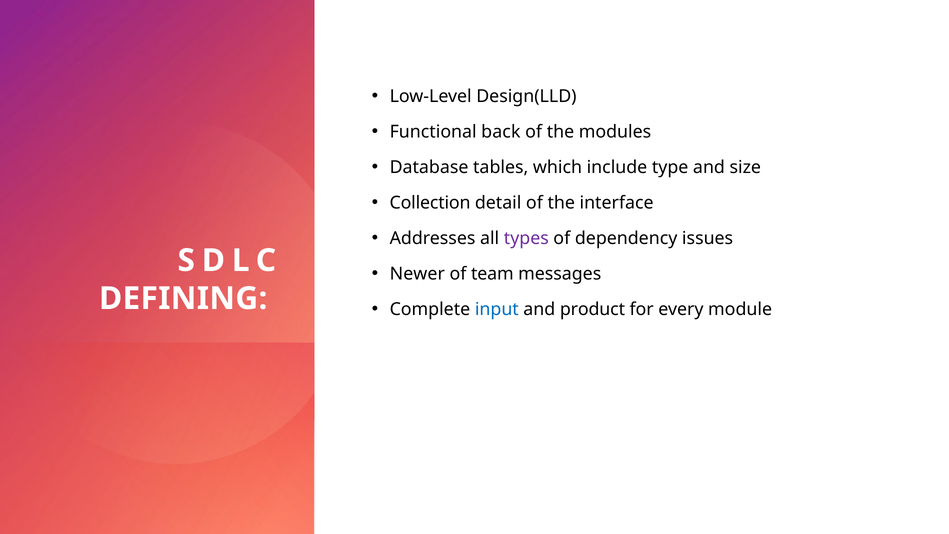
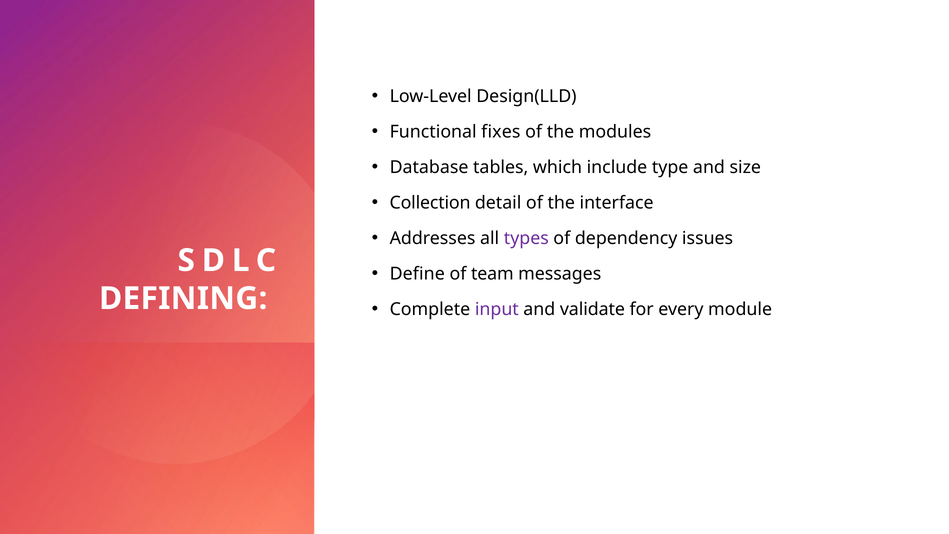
back: back -> fixes
Newer: Newer -> Define
input colour: blue -> purple
product: product -> validate
